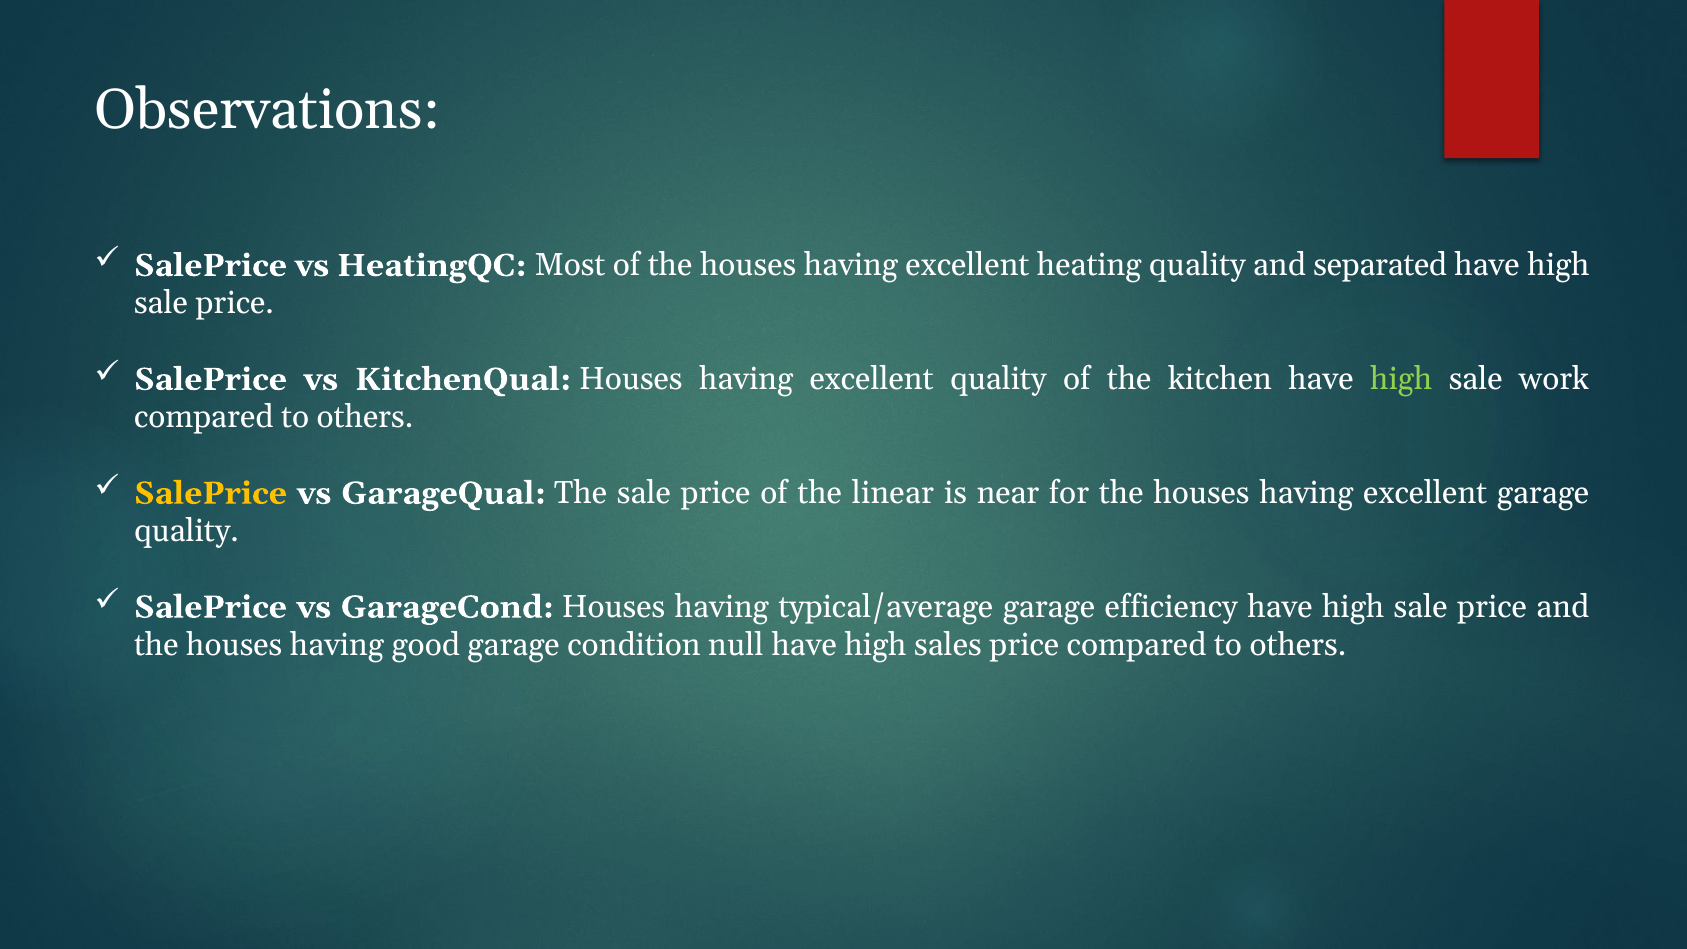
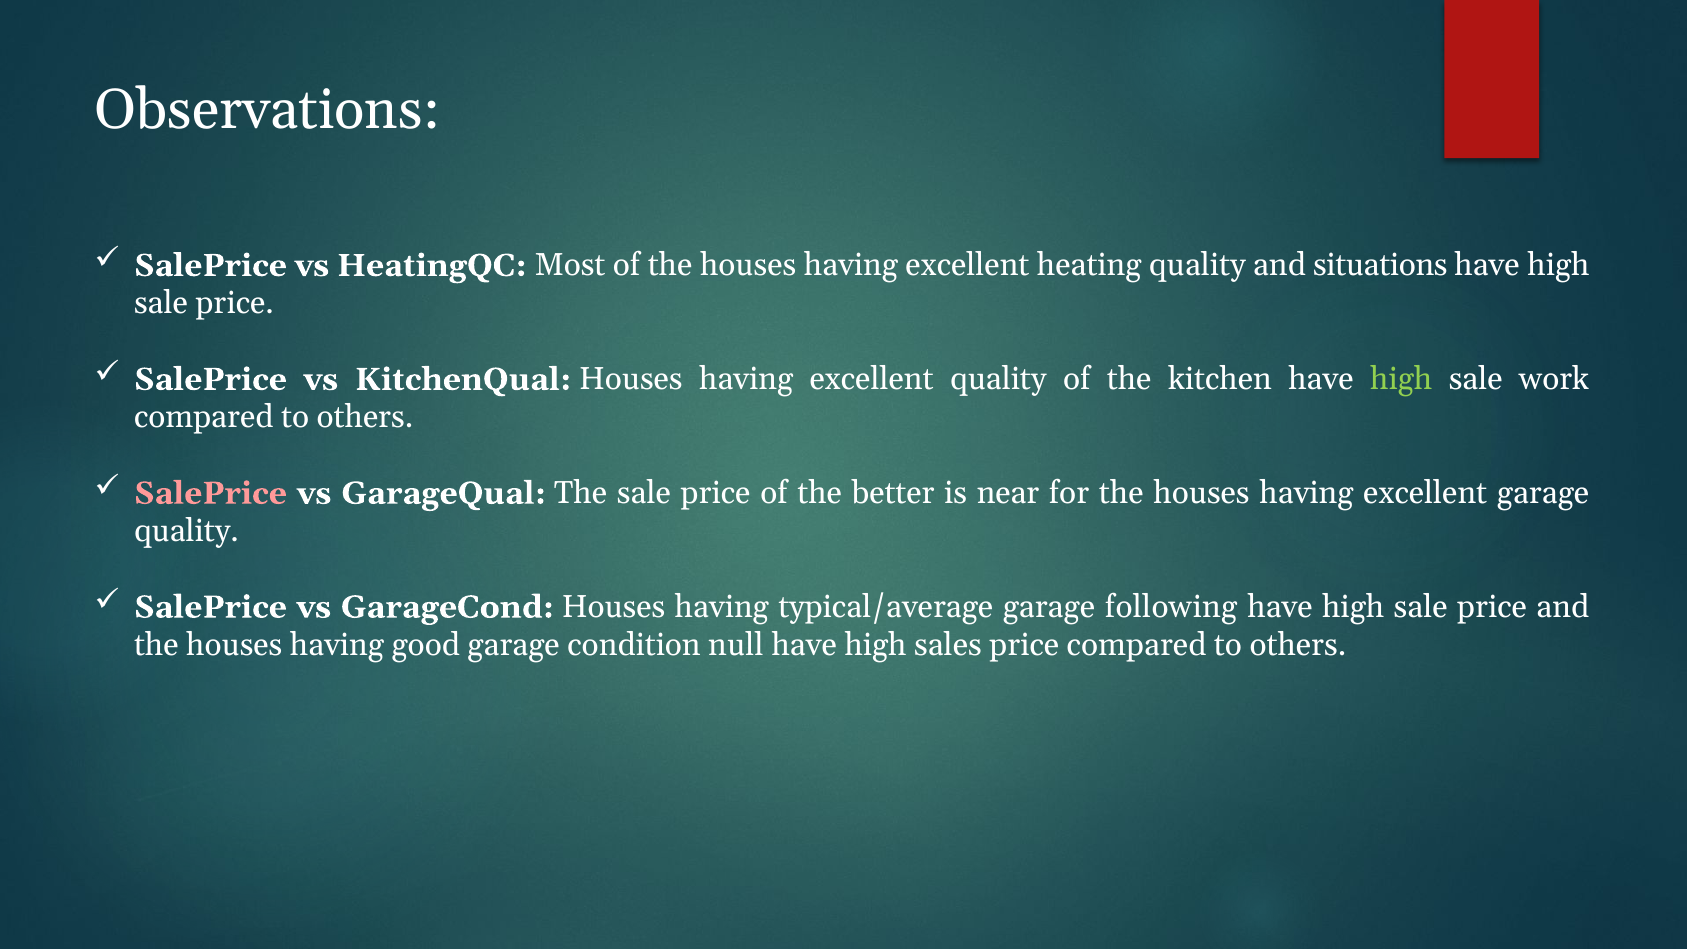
separated: separated -> situations
SalePrice at (210, 493) colour: yellow -> pink
linear: linear -> better
efficiency: efficiency -> following
